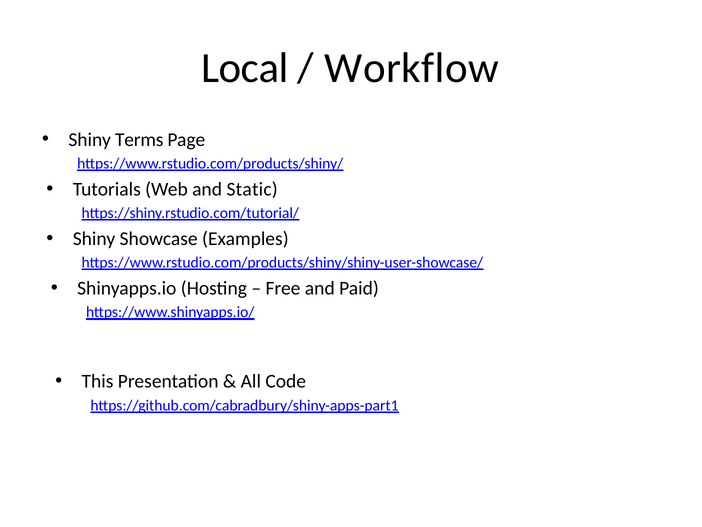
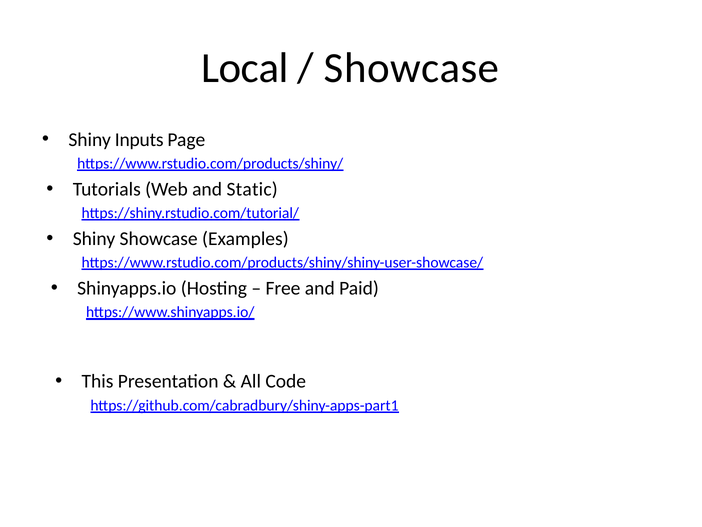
Workflow at (412, 68): Workflow -> Showcase
Terms: Terms -> Inputs
